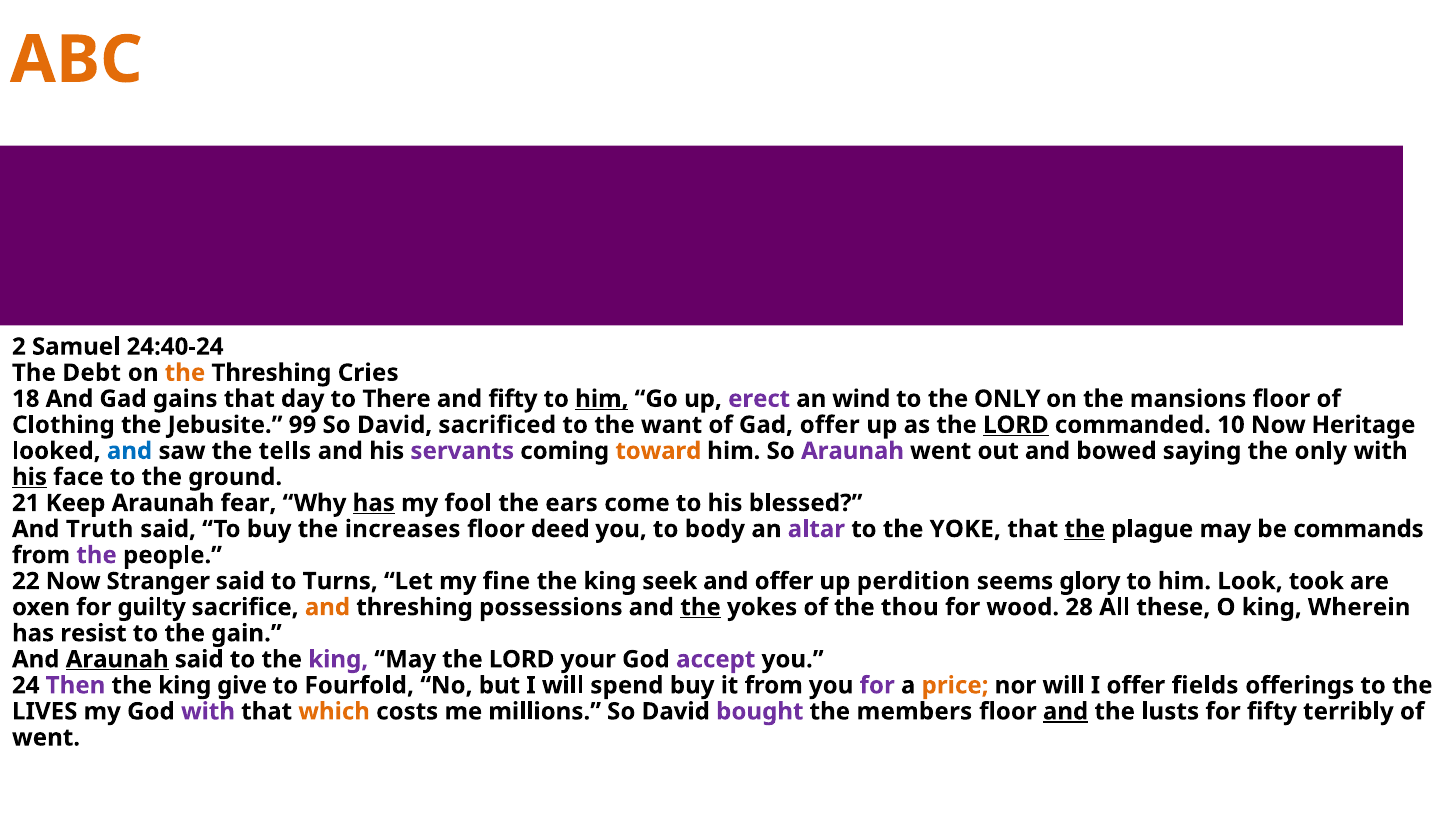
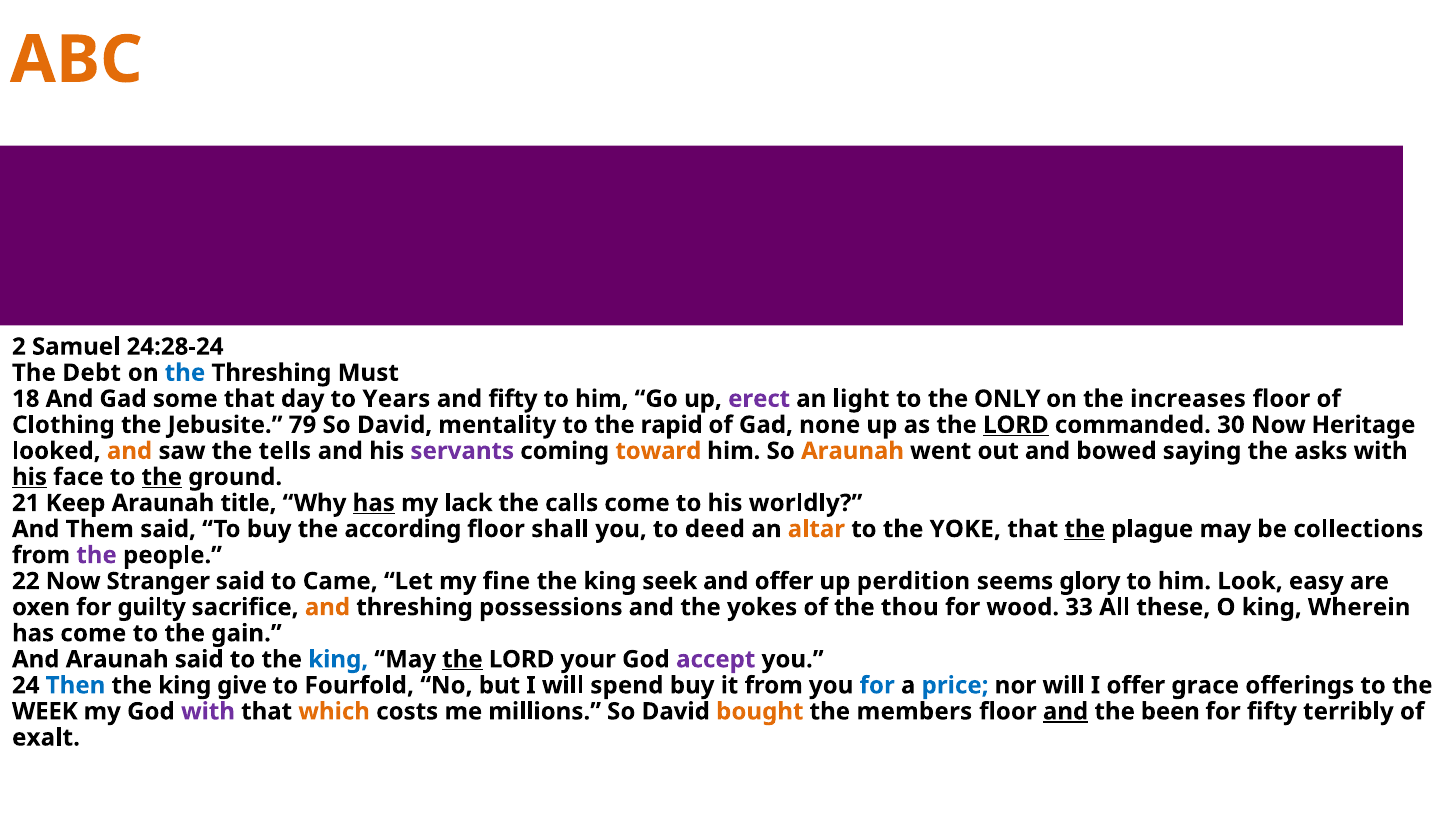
24:40-24: 24:40-24 -> 24:28-24
the at (185, 373) colour: orange -> blue
Cries: Cries -> Must
gains: gains -> some
There: There -> Years
him at (602, 399) underline: present -> none
wind: wind -> light
mansions: mansions -> increases
99: 99 -> 79
sacrificed: sacrificed -> mentality
want: want -> rapid
Gad offer: offer -> none
10: 10 -> 30
and at (130, 451) colour: blue -> orange
Araunah at (853, 451) colour: purple -> orange
only at (1321, 451): only -> asks
the at (162, 477) underline: none -> present
fear: fear -> title
fool: fool -> lack
ears: ears -> calls
blessed: blessed -> worldly
Truth: Truth -> Them
increases: increases -> according
deed: deed -> shall
body: body -> deed
altar colour: purple -> orange
commands: commands -> collections
Turns: Turns -> Came
took: took -> easy
the at (701, 608) underline: present -> none
28: 28 -> 33
has resist: resist -> come
Araunah at (117, 660) underline: present -> none
king at (338, 660) colour: purple -> blue
the at (462, 660) underline: none -> present
Then colour: purple -> blue
for at (877, 686) colour: purple -> blue
price colour: orange -> blue
fields: fields -> grace
LIVES: LIVES -> WEEK
bought colour: purple -> orange
lusts: lusts -> been
went at (46, 738): went -> exalt
